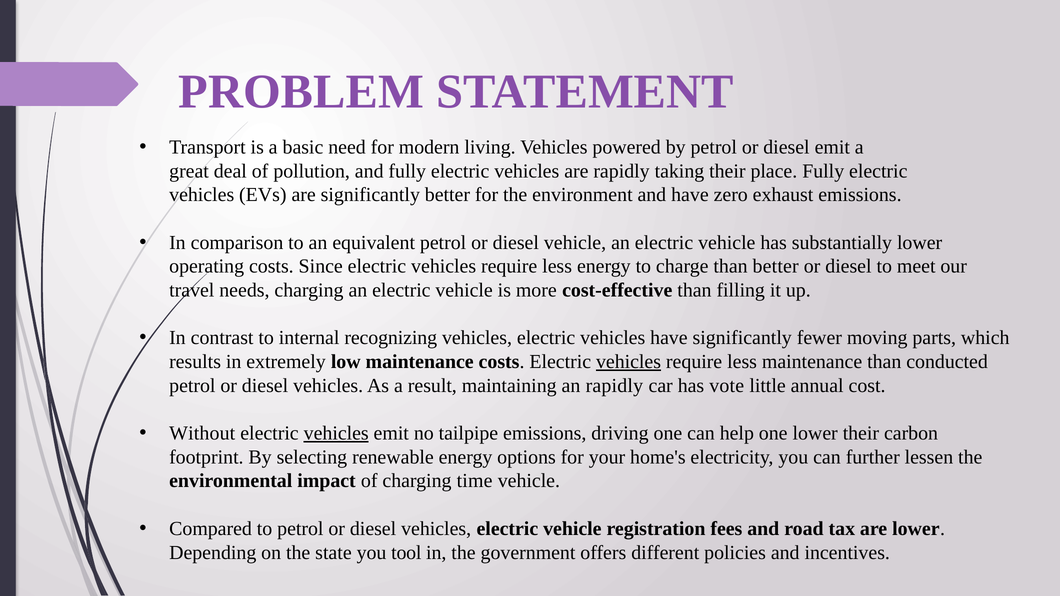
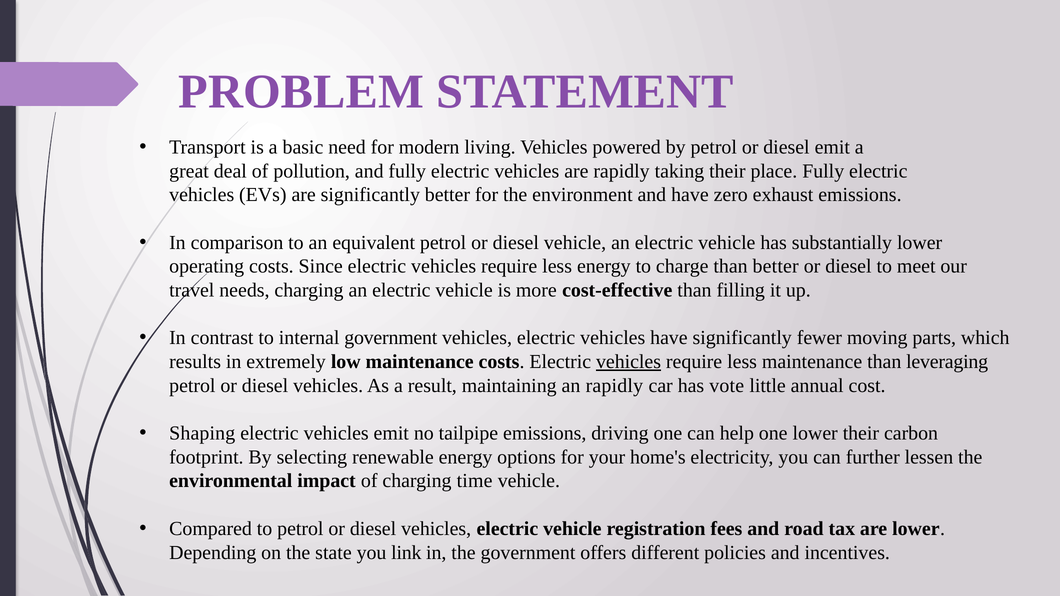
internal recognizing: recognizing -> government
conducted: conducted -> leveraging
Without: Without -> Shaping
vehicles at (336, 433) underline: present -> none
tool: tool -> link
